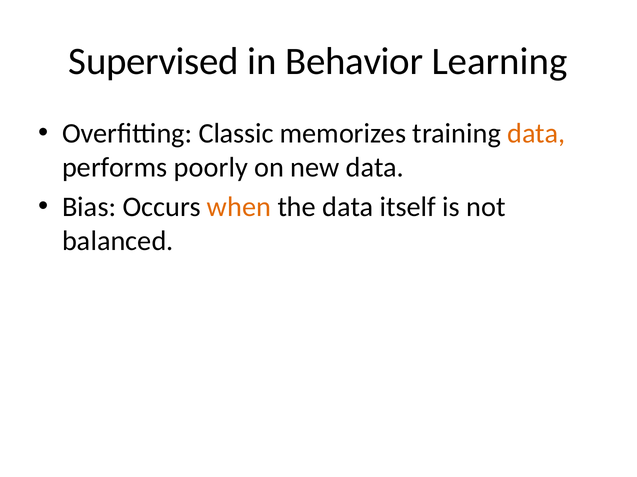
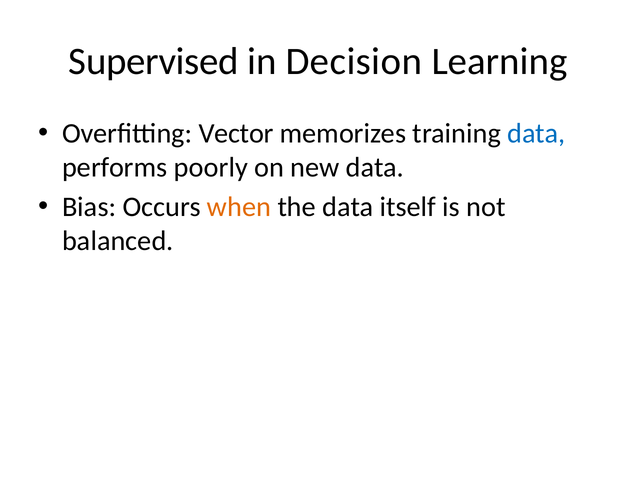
Behavior: Behavior -> Decision
Classic: Classic -> Vector
data at (536, 134) colour: orange -> blue
